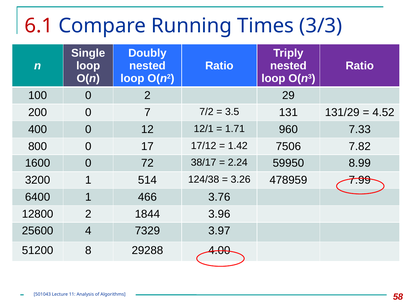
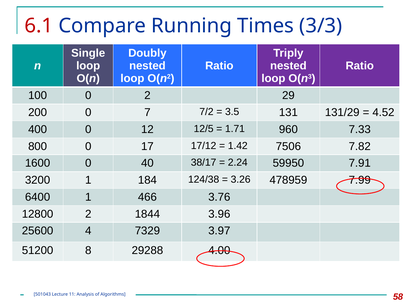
12/1: 12/1 -> 12/5
72: 72 -> 40
8.99: 8.99 -> 7.91
514: 514 -> 184
